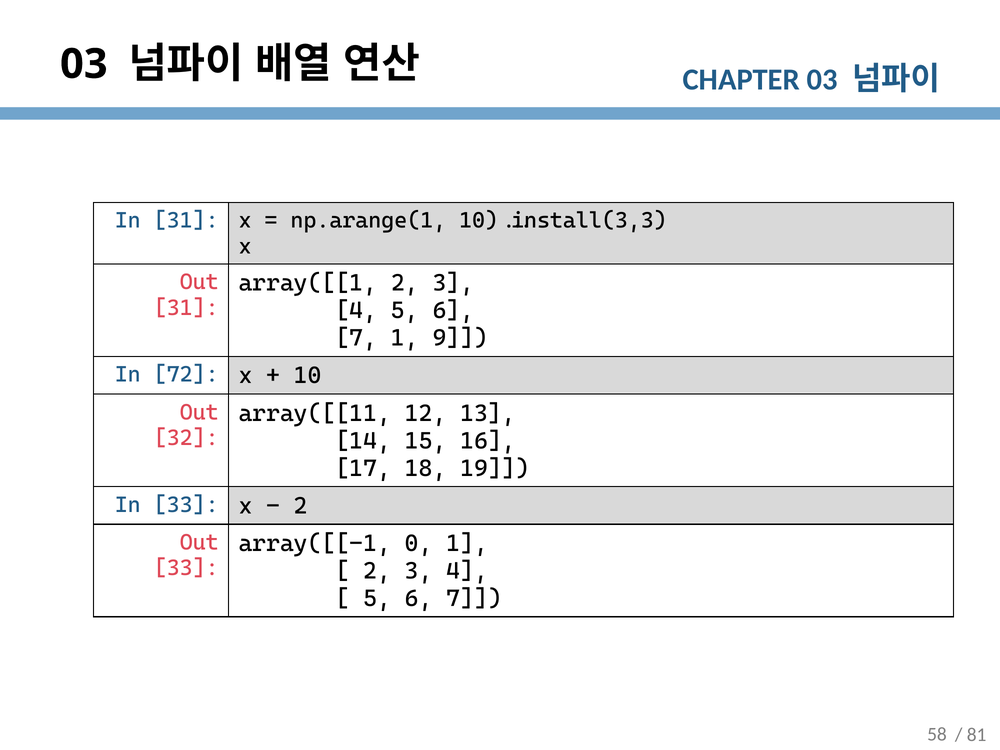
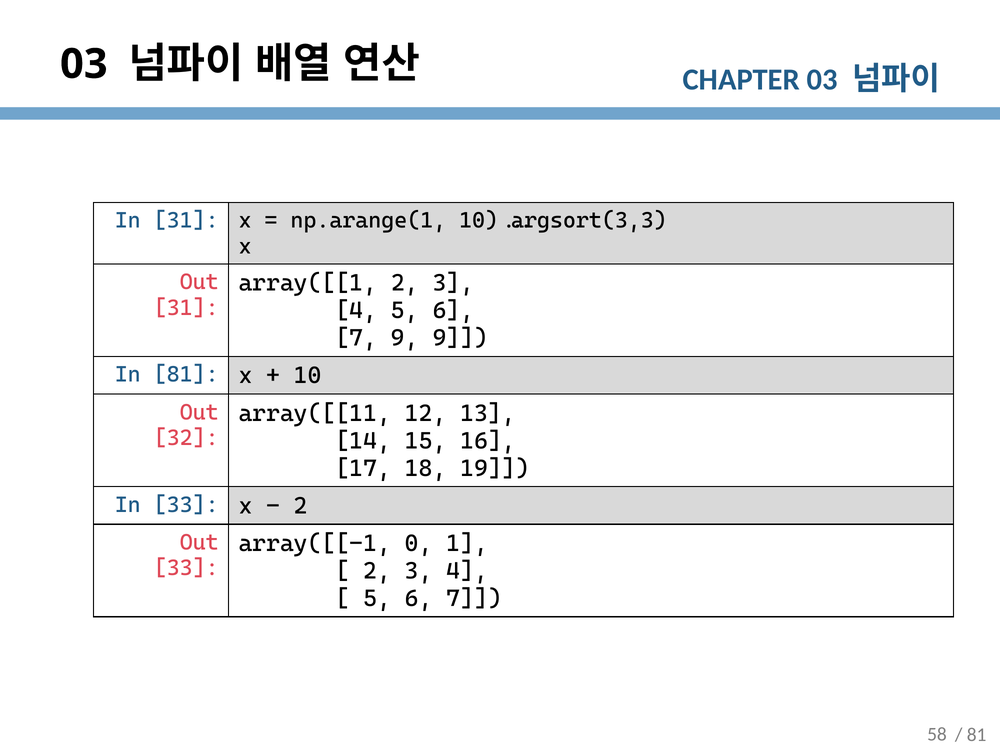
10).install(3,3: 10).install(3,3 -> 10).argsort(3,3
7 1: 1 -> 9
In 72: 72 -> 81
